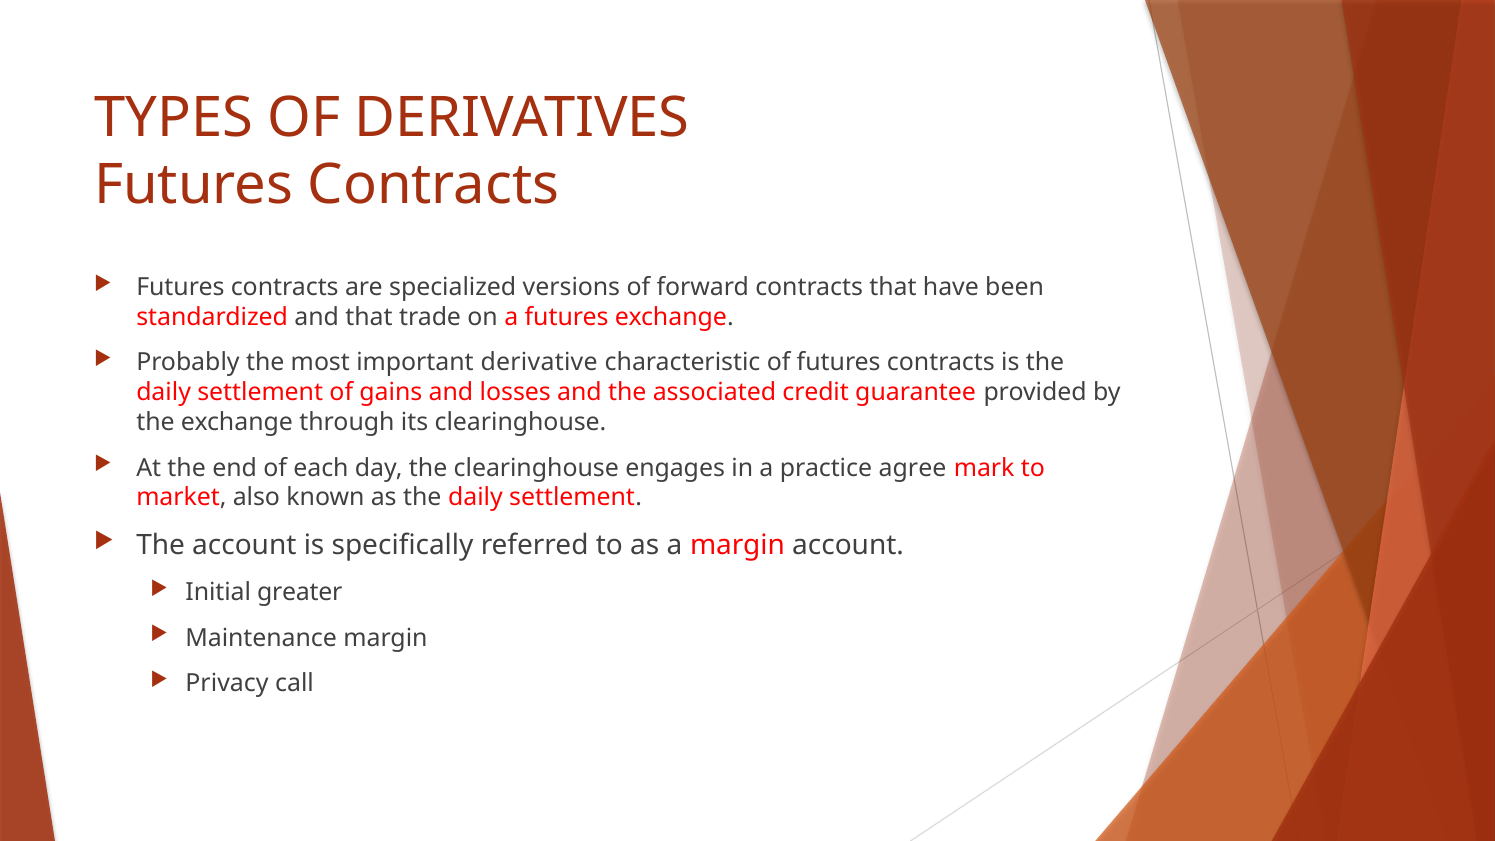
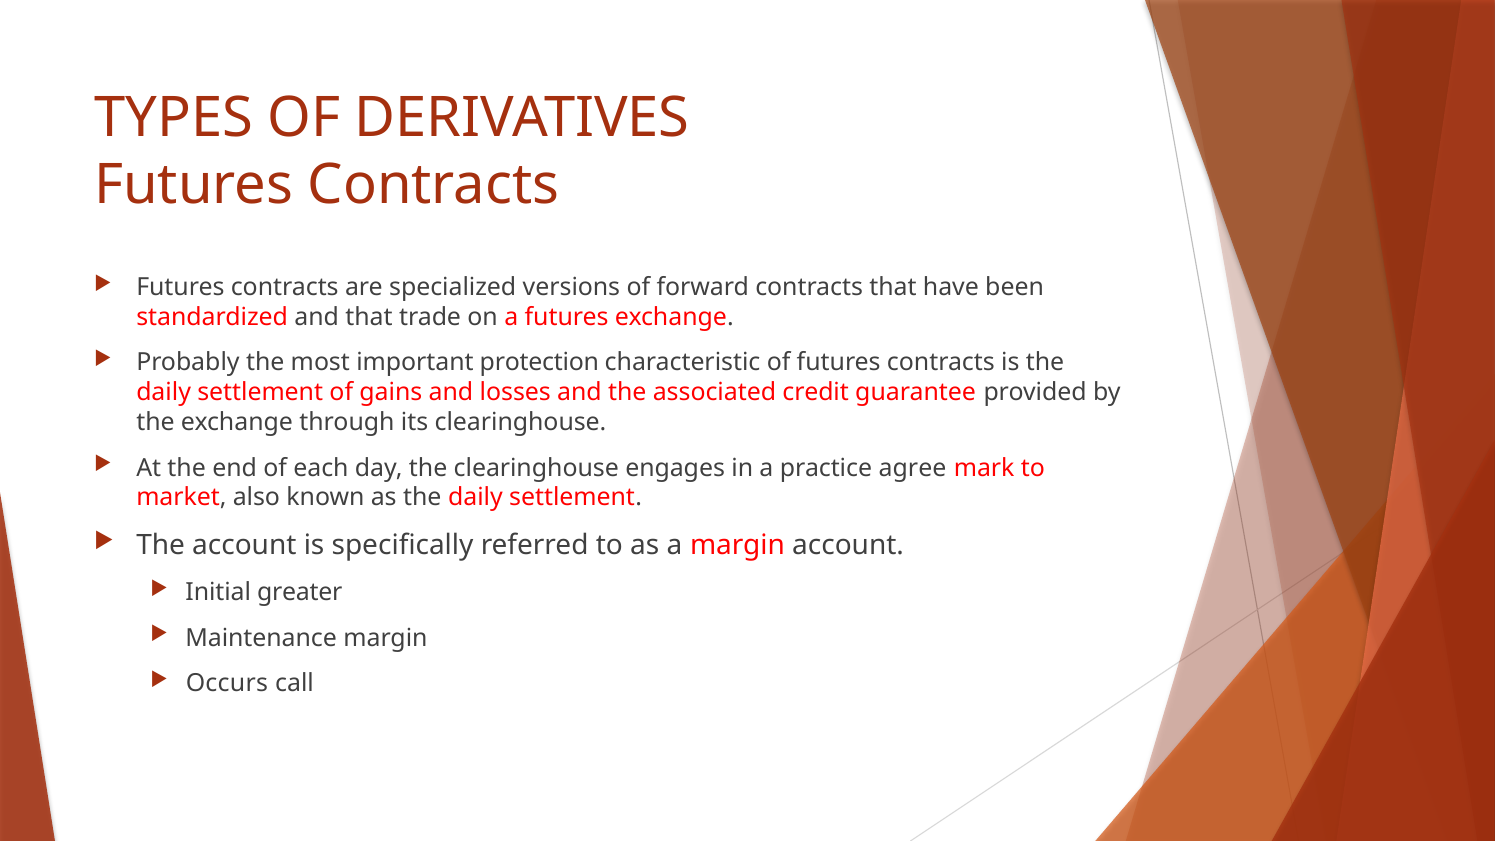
derivative: derivative -> protection
Privacy: Privacy -> Occurs
